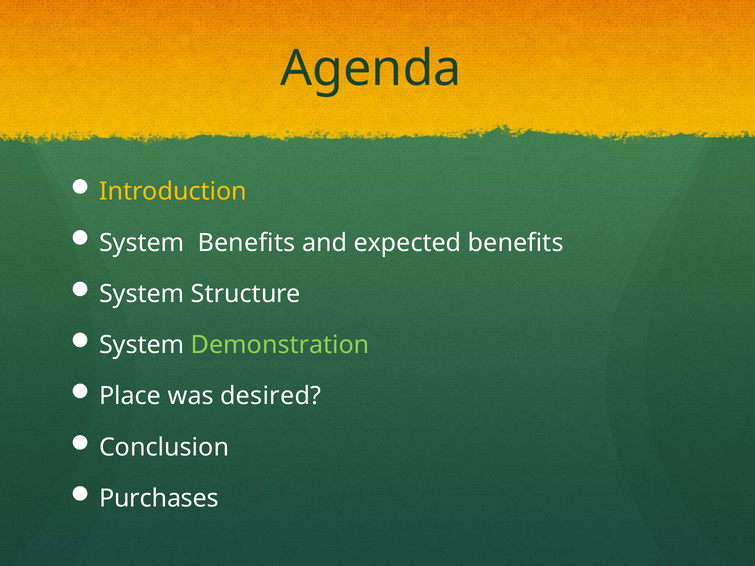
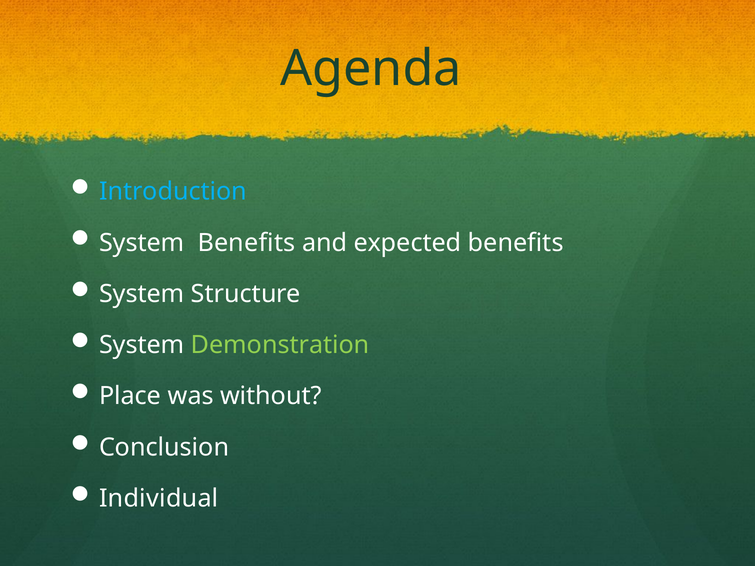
Introduction colour: yellow -> light blue
desired: desired -> without
Purchases: Purchases -> Individual
